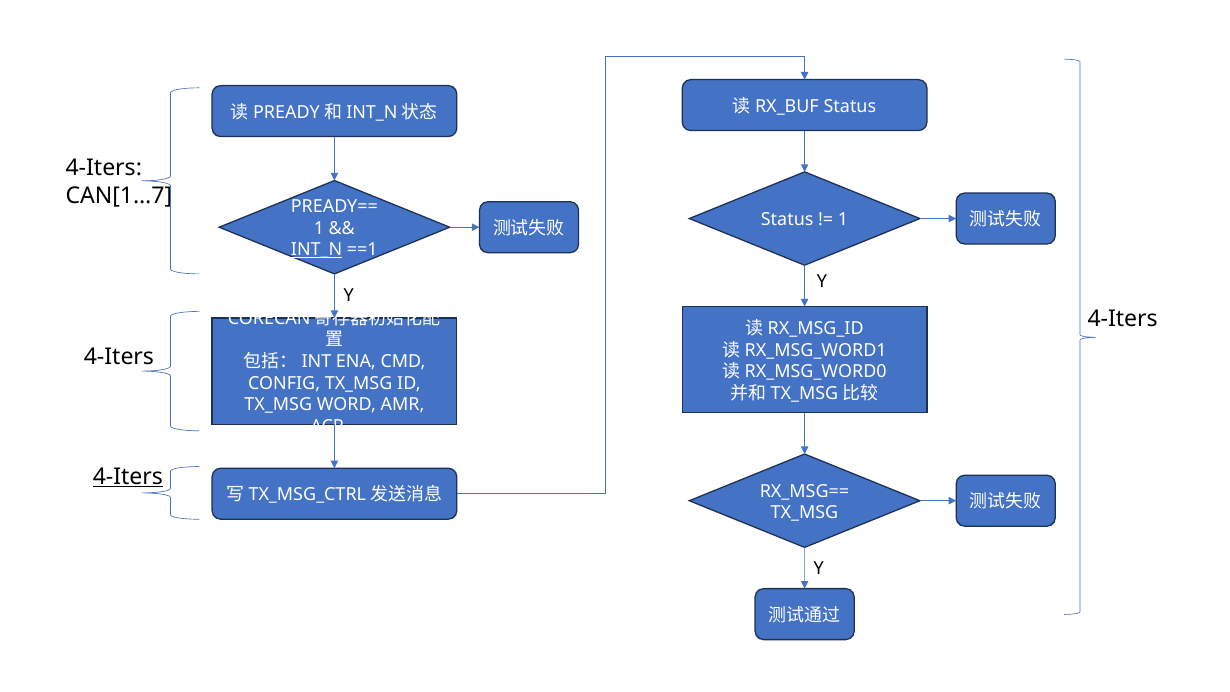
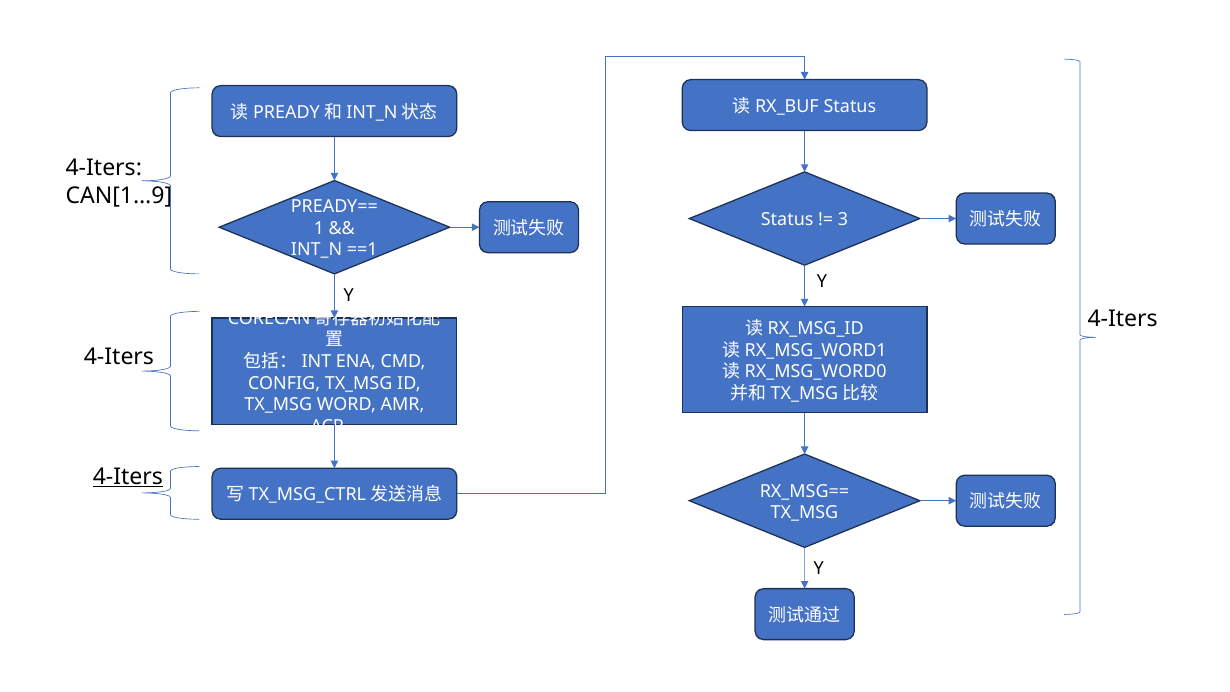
CAN[1…7: CAN[1…7 -> CAN[1…9
1 at (843, 220): 1 -> 3
INT_N underline: present -> none
